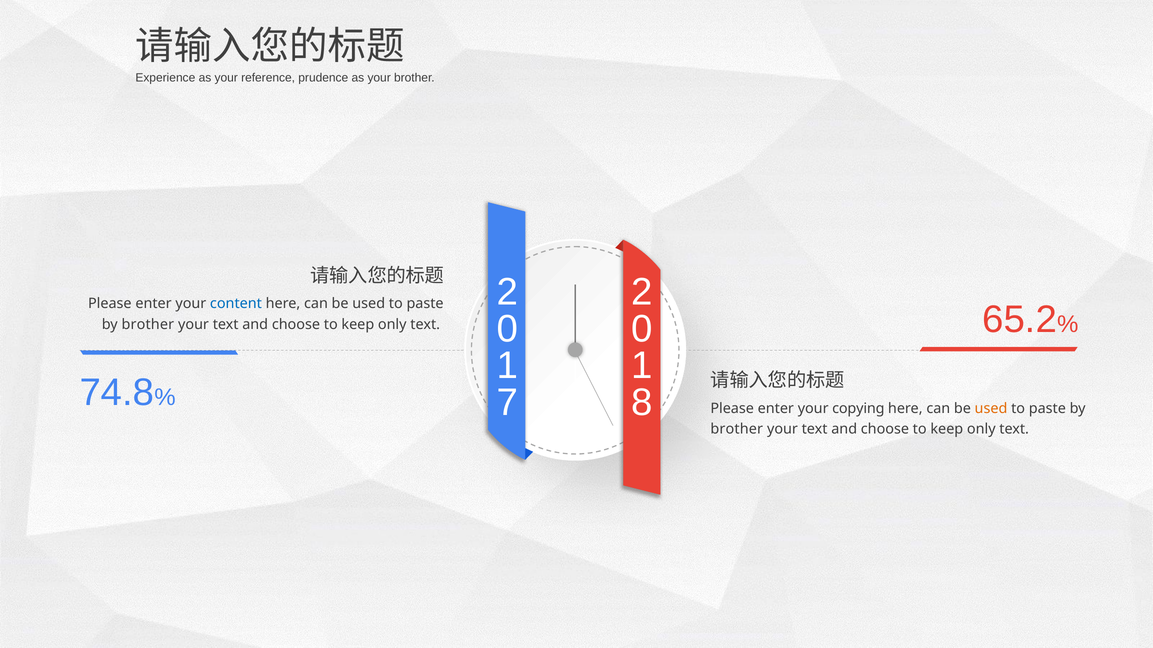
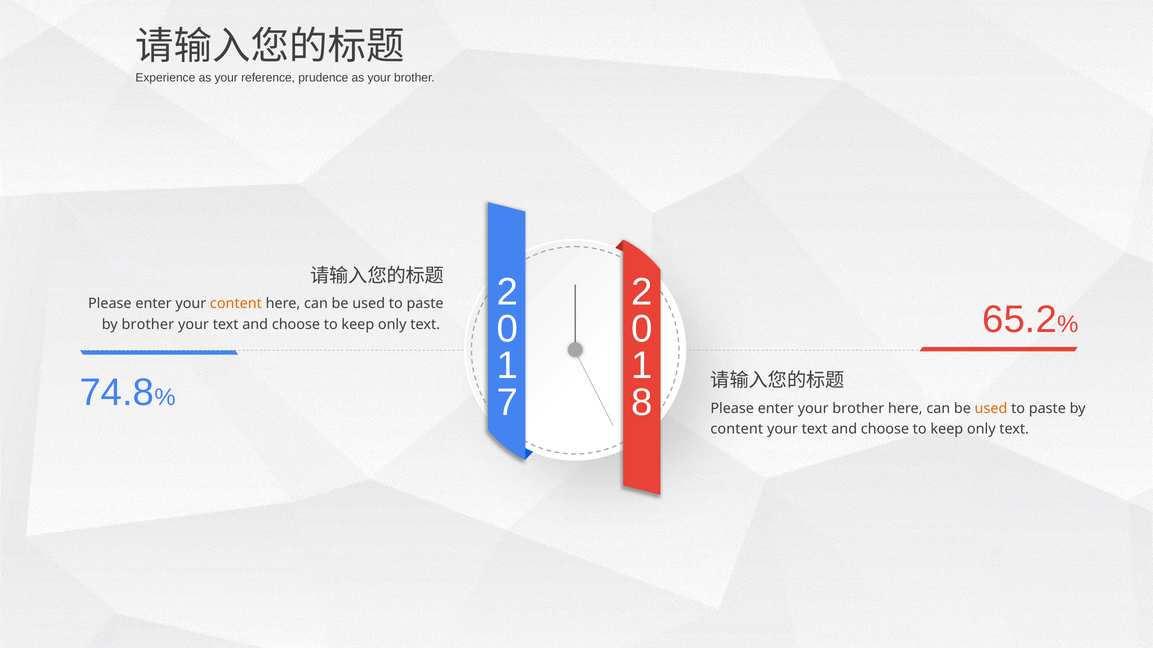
content at (236, 304) colour: blue -> orange
enter your copying: copying -> brother
brother at (737, 429): brother -> content
